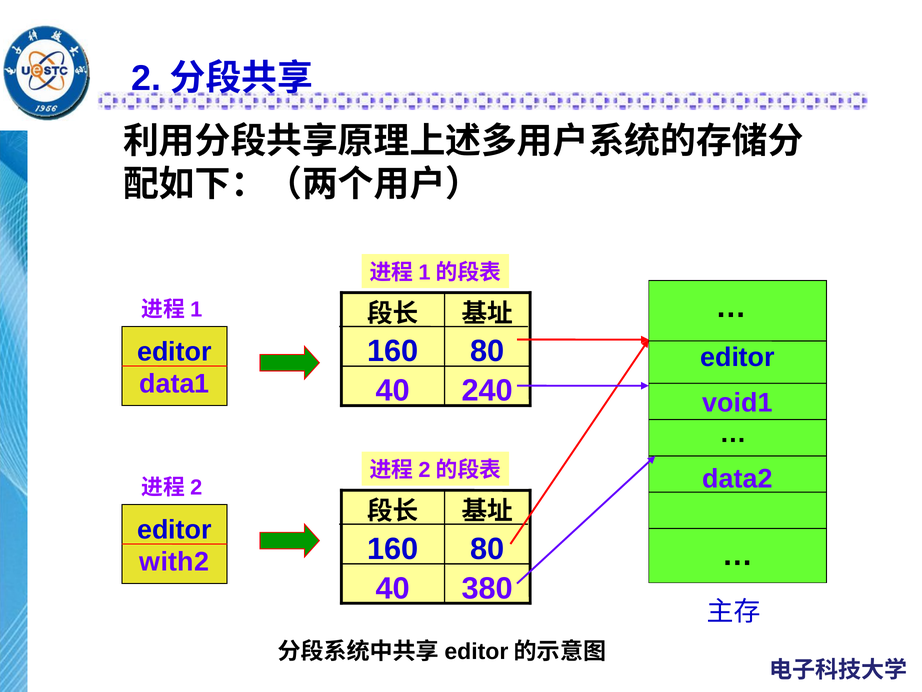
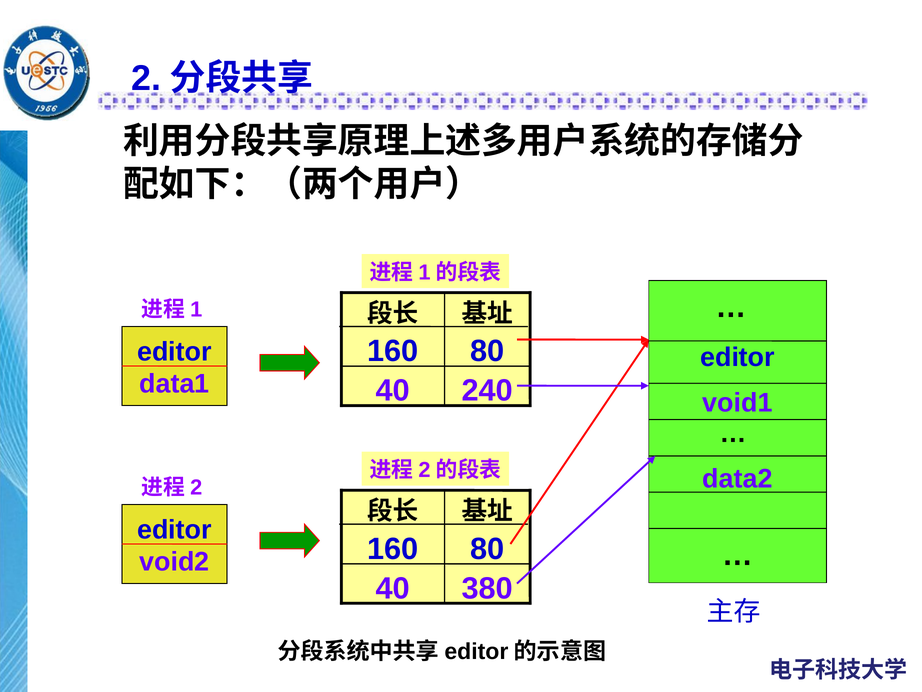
with2: with2 -> void2
